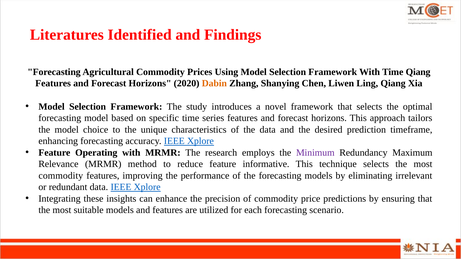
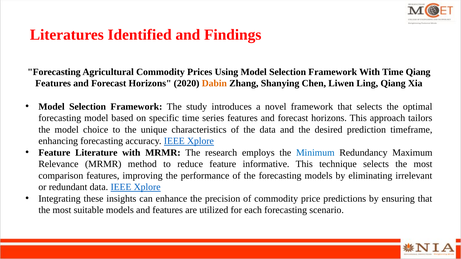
Operating: Operating -> Literature
Minimum colour: purple -> blue
commodity at (61, 176): commodity -> comparison
